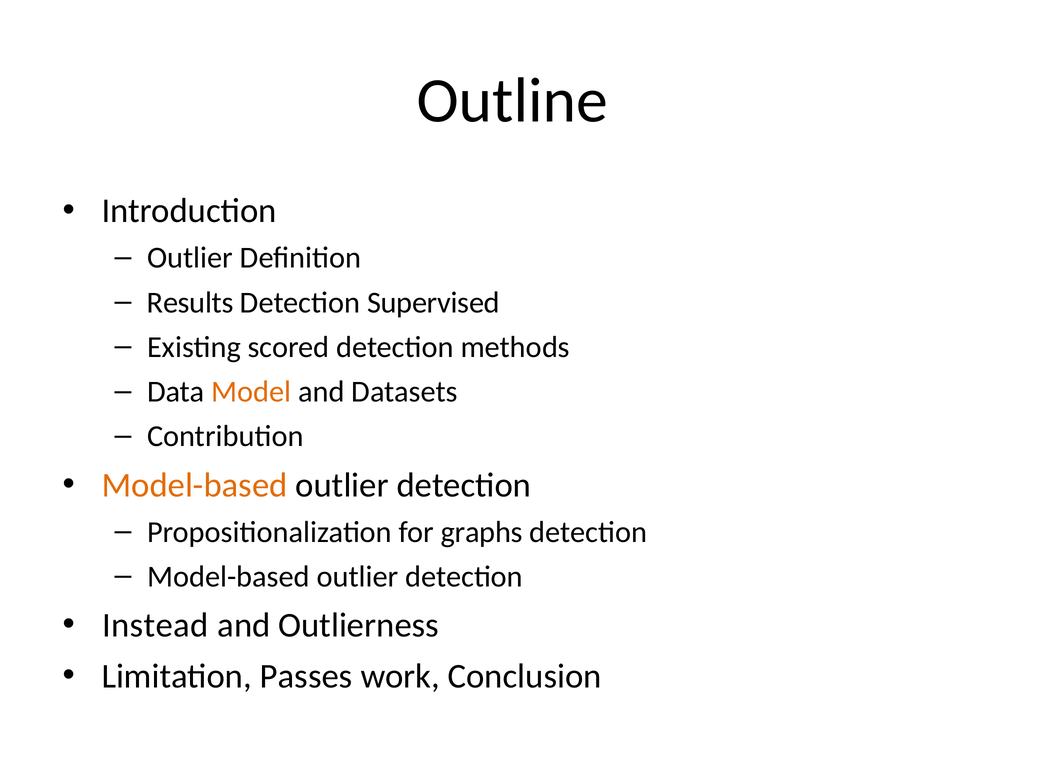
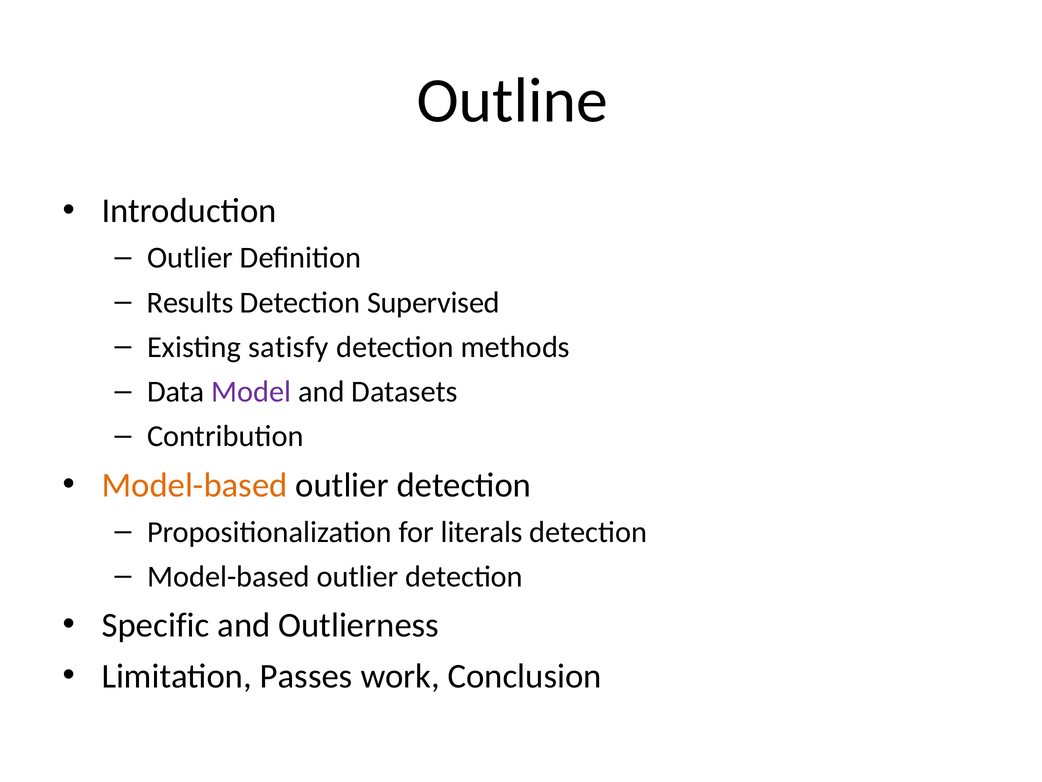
scored: scored -> satisfy
Model colour: orange -> purple
graphs: graphs -> literals
Instead: Instead -> Specific
